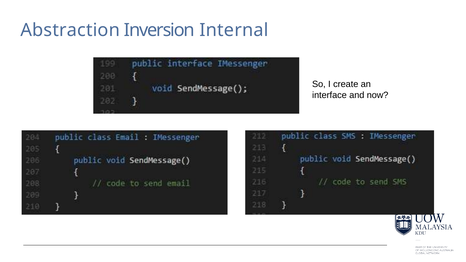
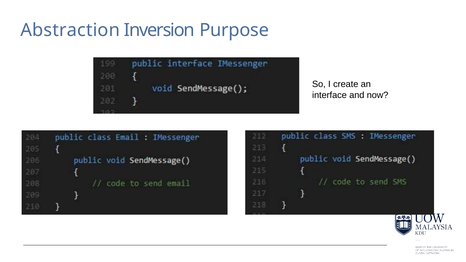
Internal: Internal -> Purpose
